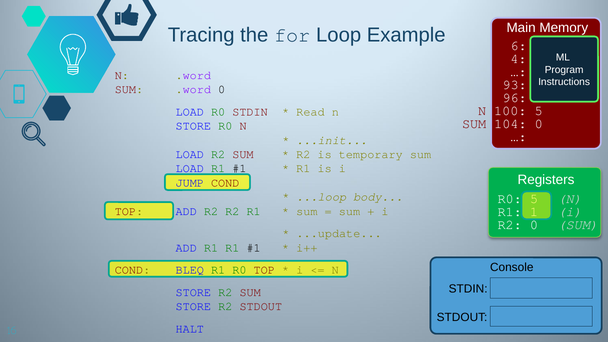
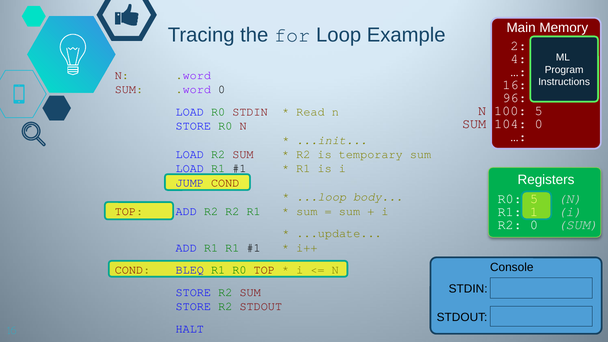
6: 6 -> 2
93 at (515, 85): 93 -> 16
